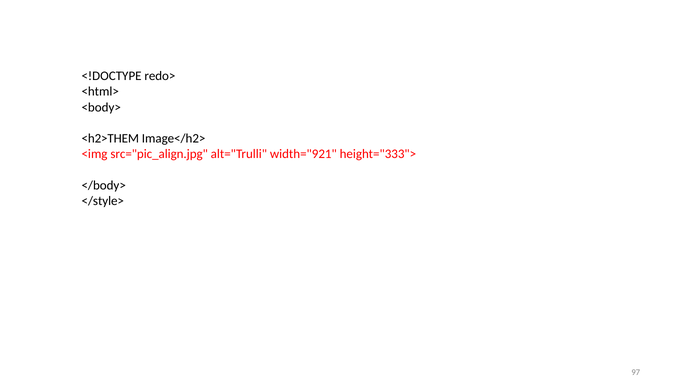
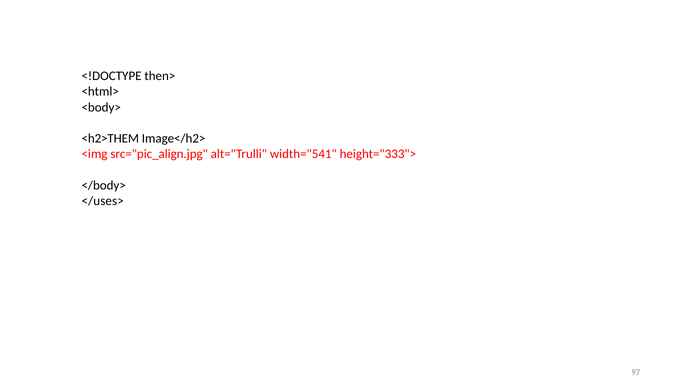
redo>: redo> -> then>
width="921: width="921 -> width="541
</style>: </style> -> </uses>
